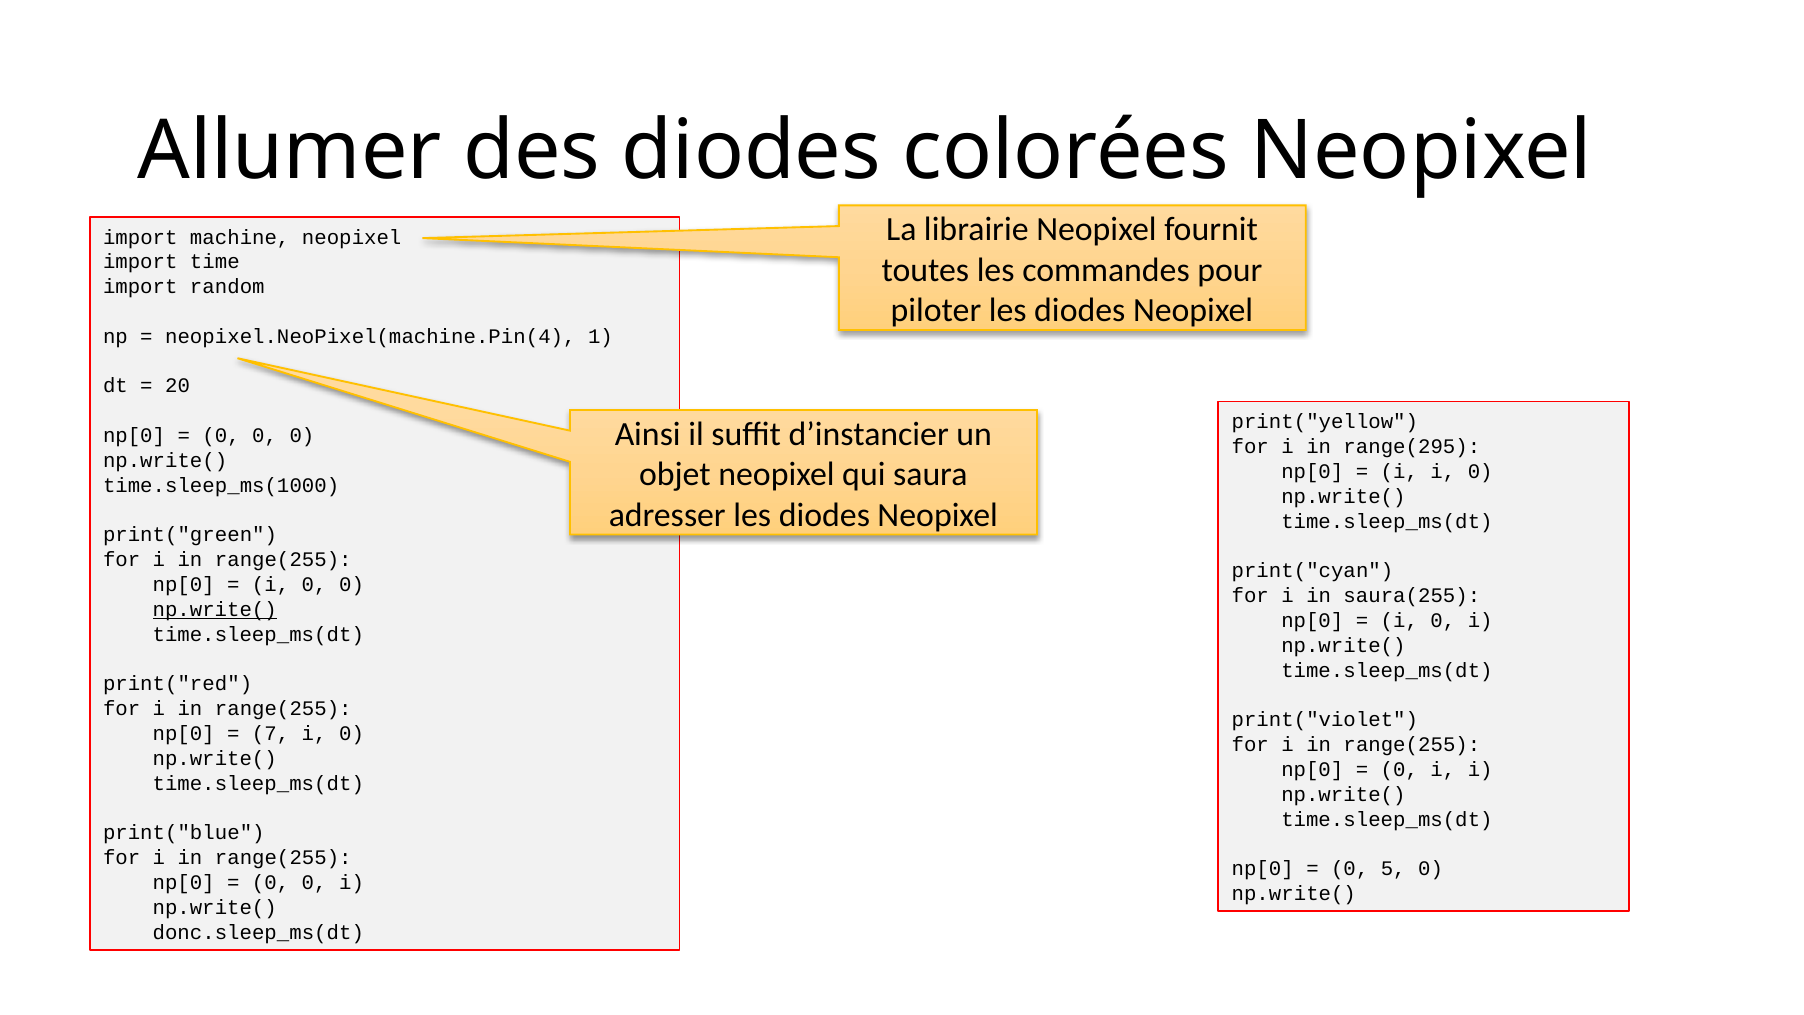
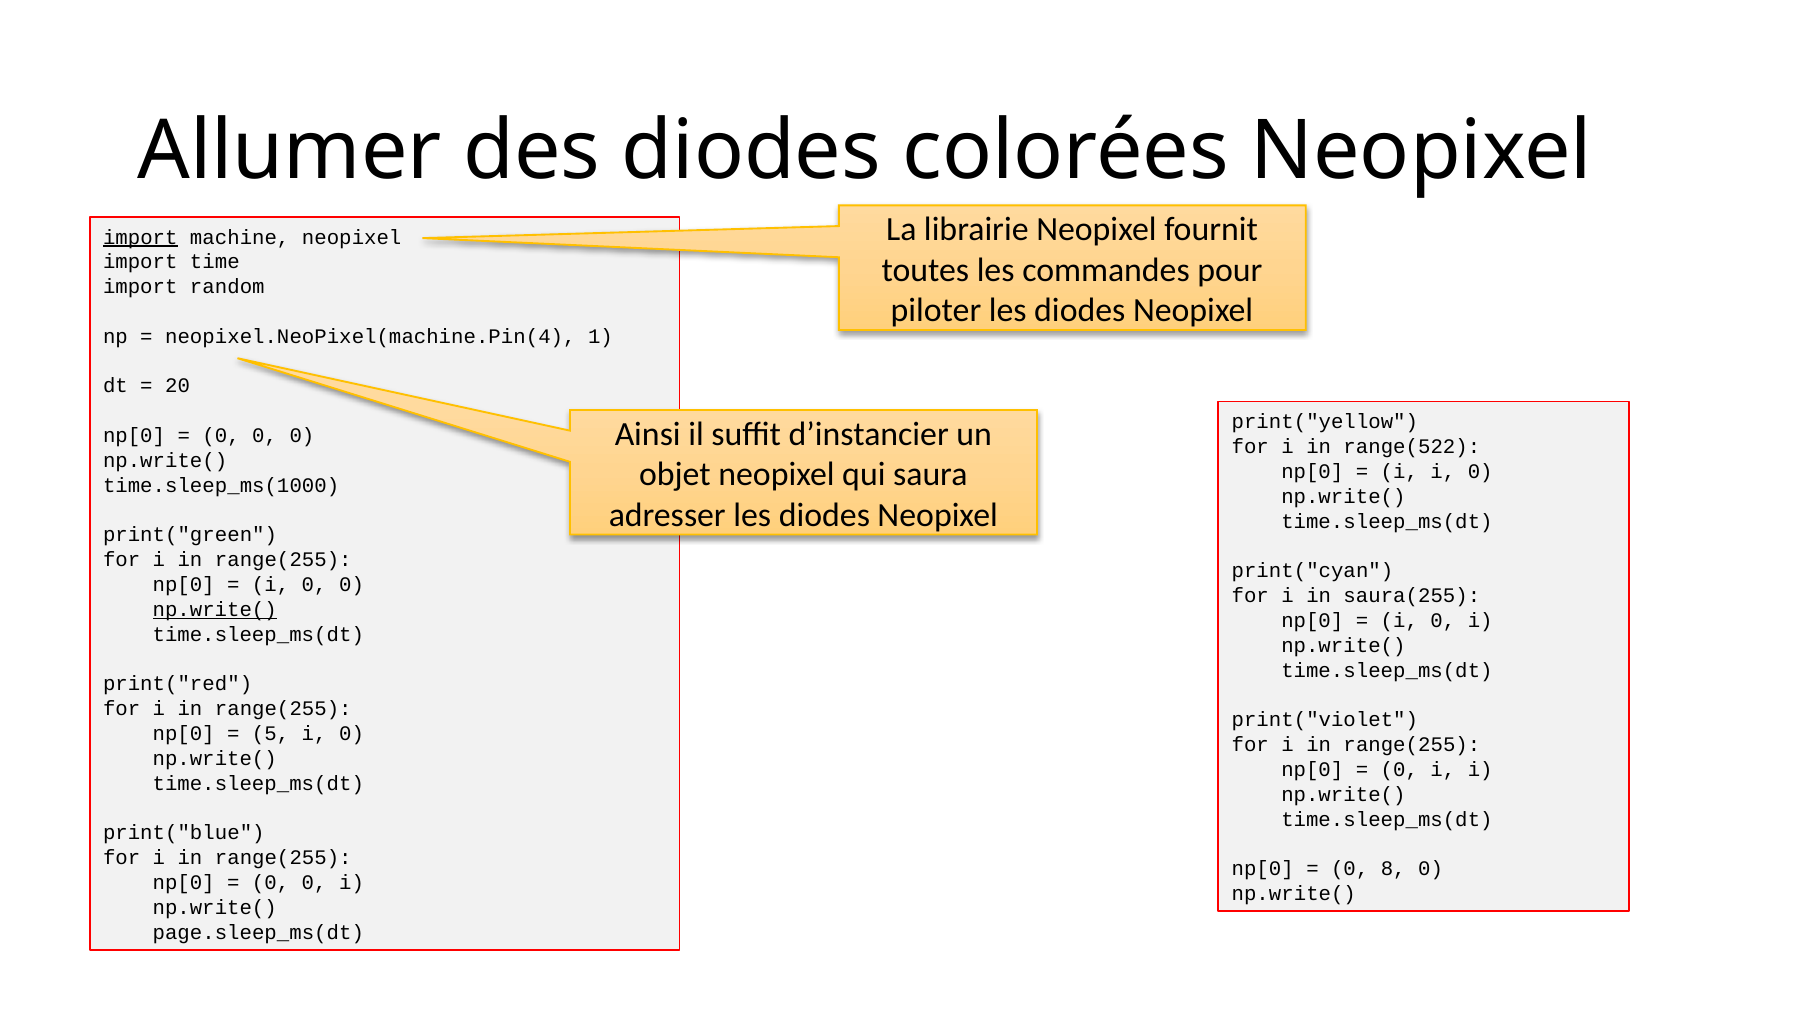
import at (140, 237) underline: none -> present
range(295: range(295 -> range(522
7: 7 -> 5
5: 5 -> 8
donc.sleep_ms(dt: donc.sleep_ms(dt -> page.sleep_ms(dt
